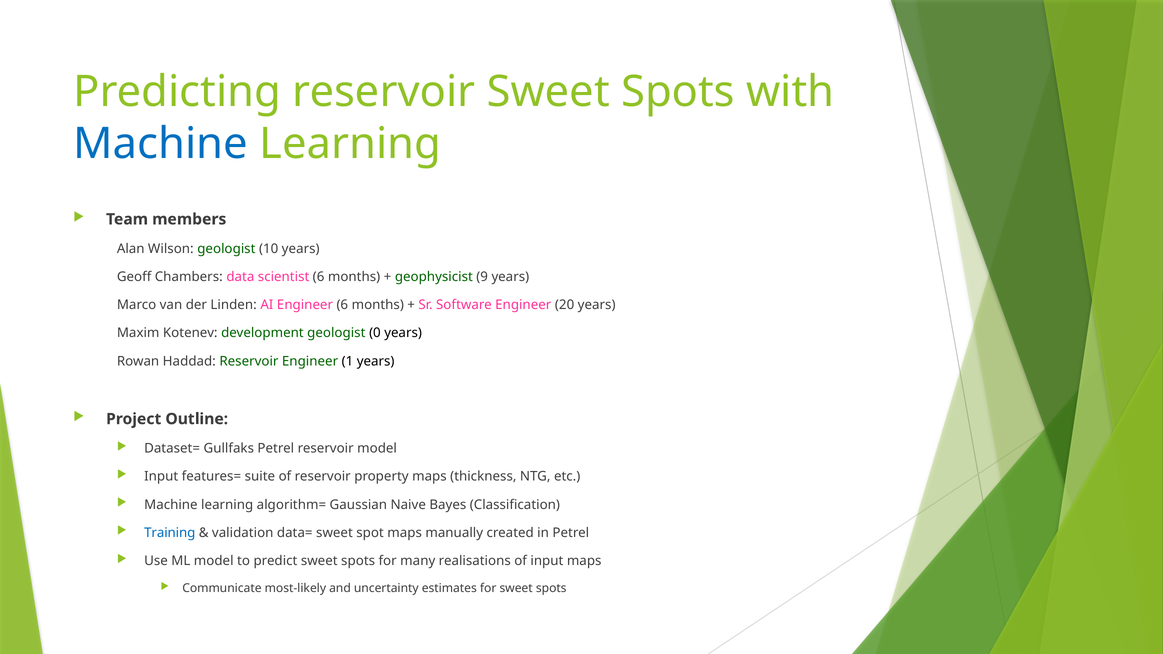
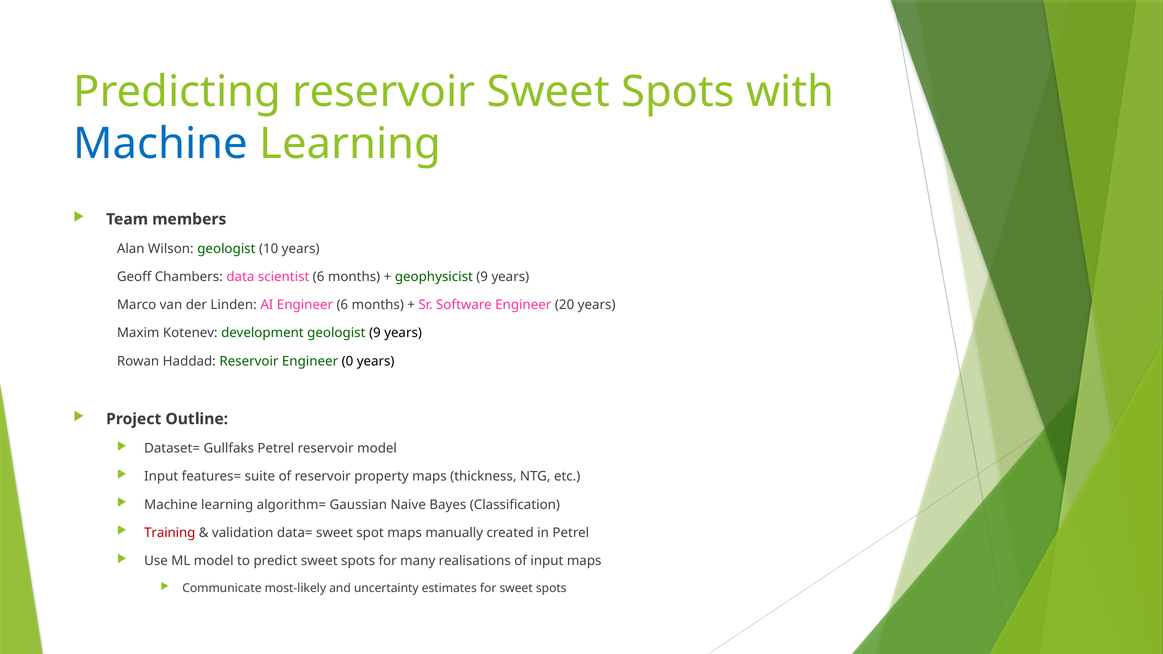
geologist 0: 0 -> 9
1: 1 -> 0
Training colour: blue -> red
